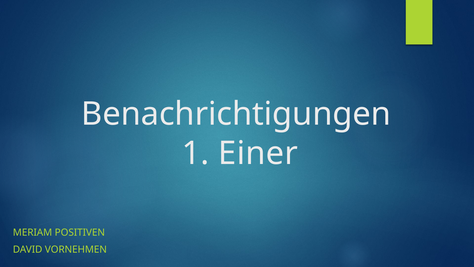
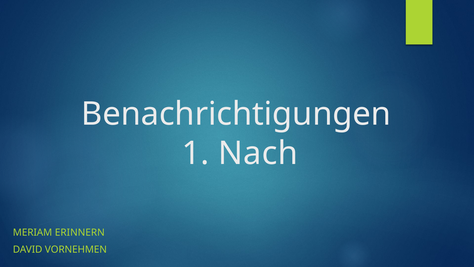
Einer: Einer -> Nach
POSITIVEN: POSITIVEN -> ERINNERN
